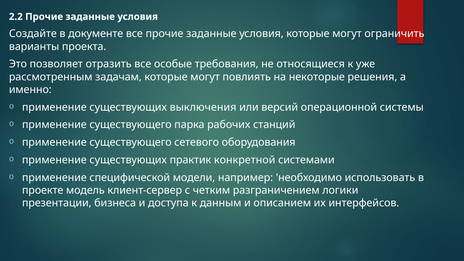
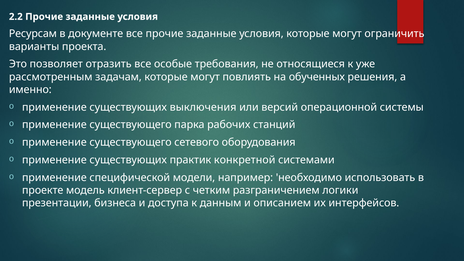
Создайте: Создайте -> Ресурсам
некоторые: некоторые -> обученных
